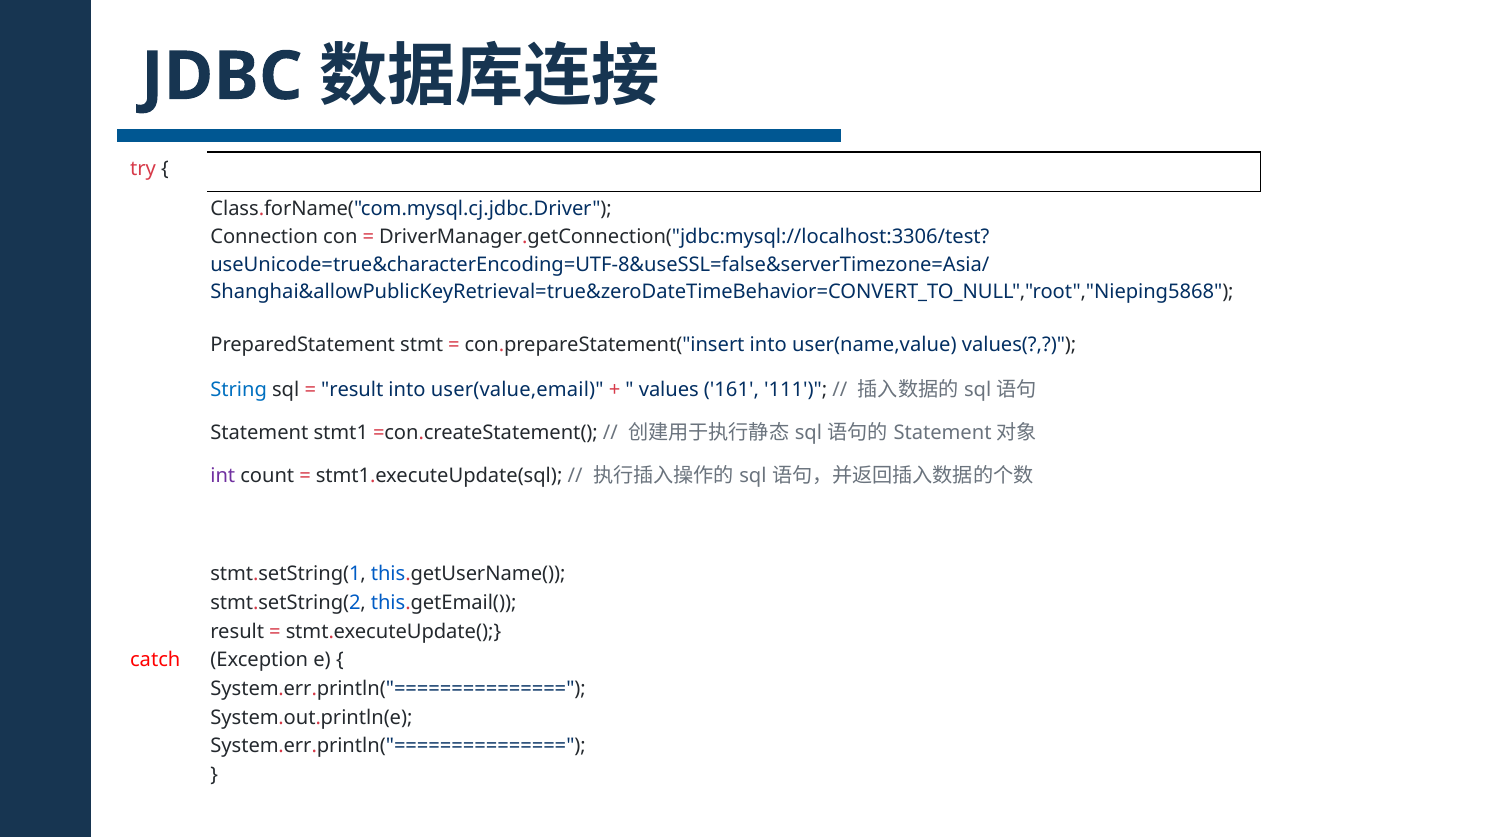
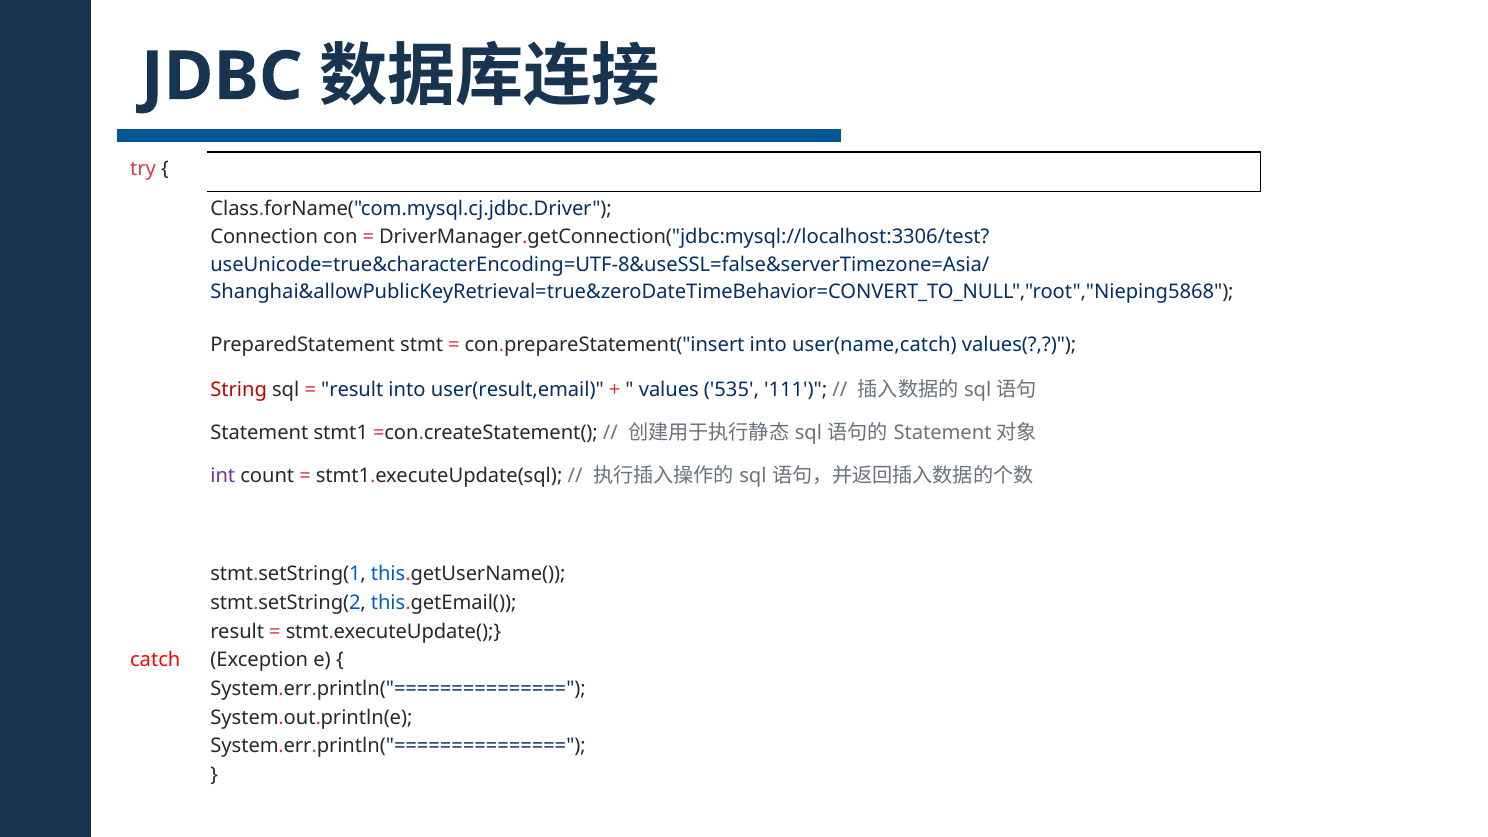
user(name,value: user(name,value -> user(name,catch
String colour: blue -> red
user(value,email: user(value,email -> user(result,email
161: 161 -> 535
